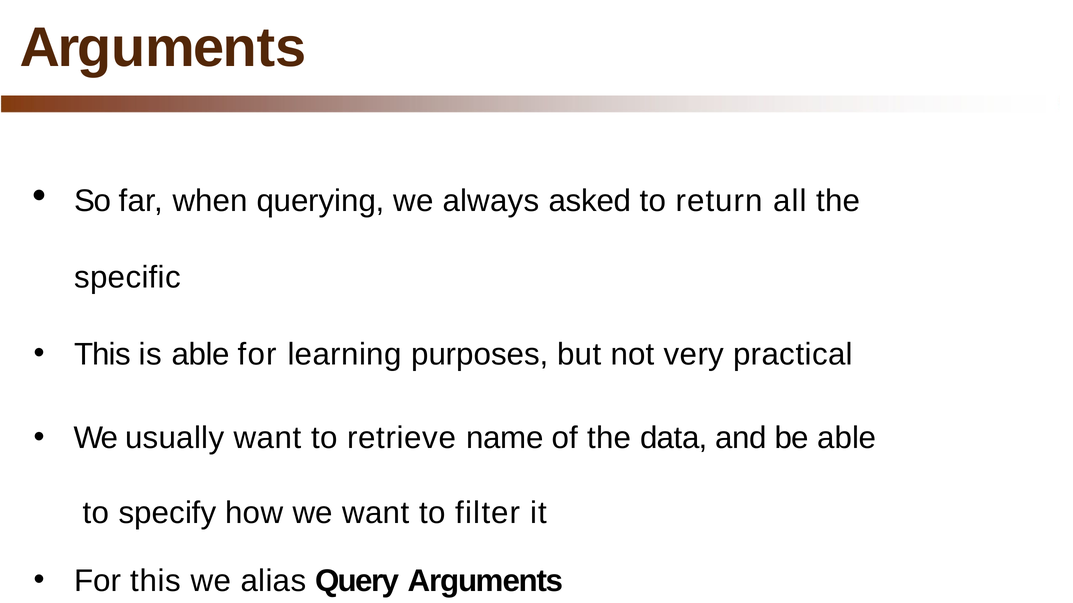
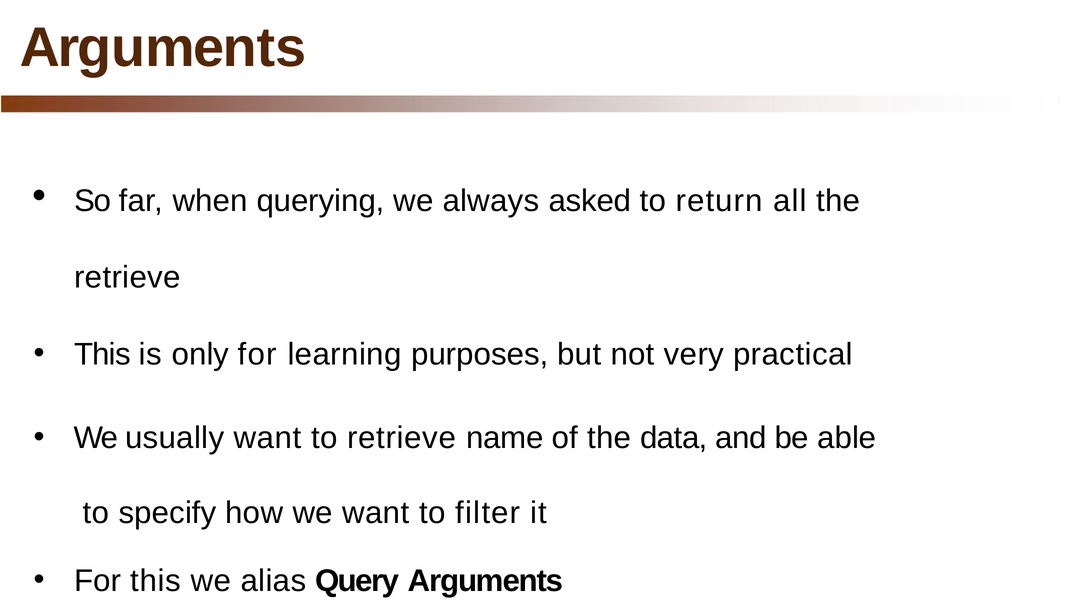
specific at (128, 278): specific -> retrieve
is able: able -> only
